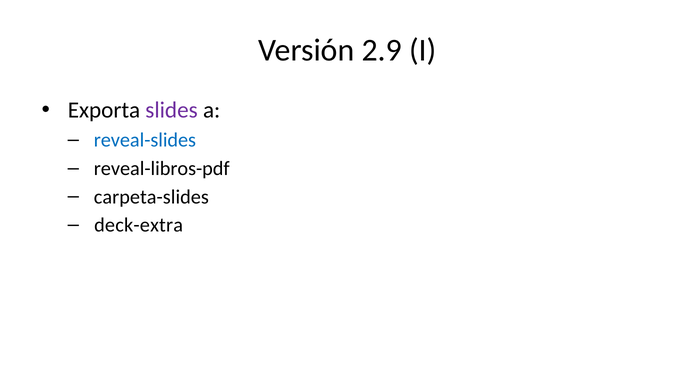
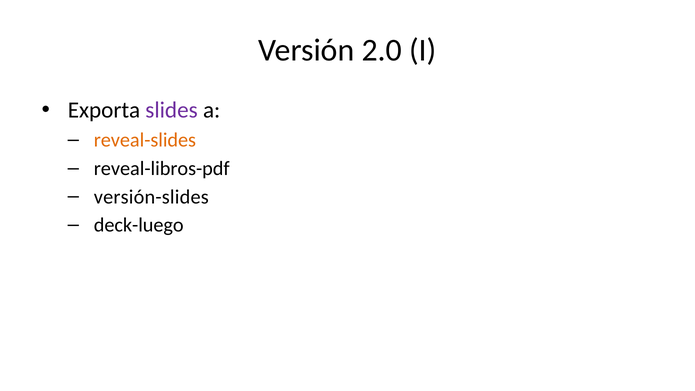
2.9: 2.9 -> 2.0
reveal-slides colour: blue -> orange
carpeta-slides: carpeta-slides -> versión-slides
deck-extra: deck-extra -> deck-luego
